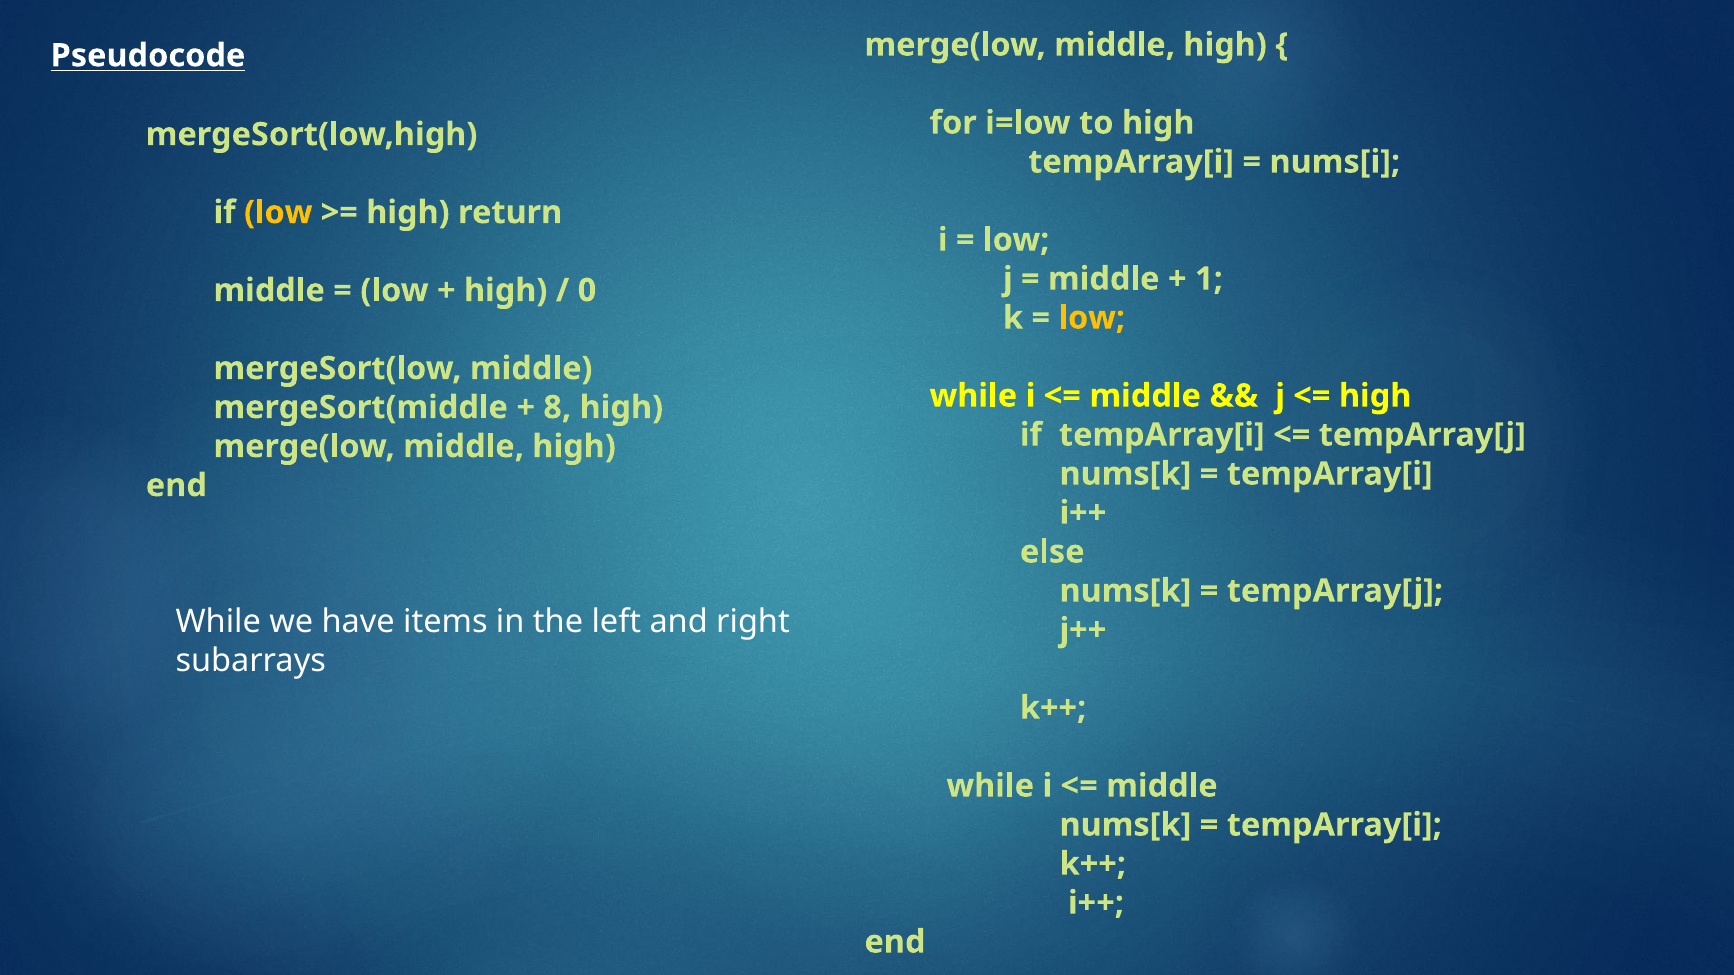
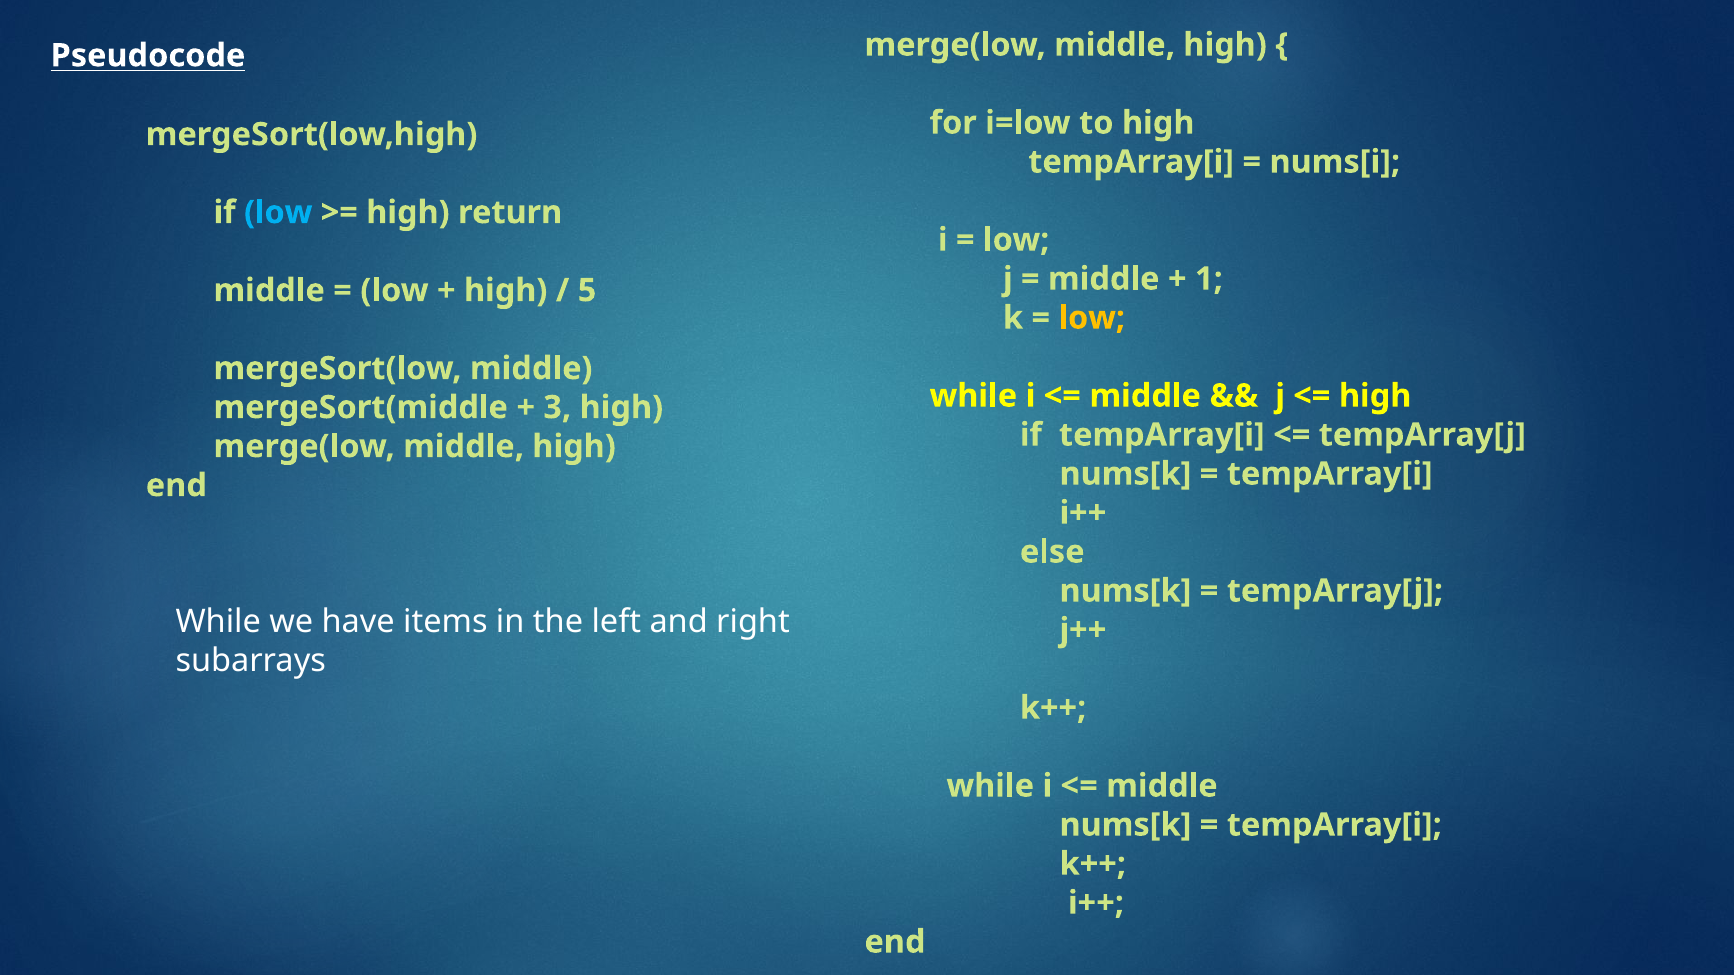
low at (278, 213) colour: yellow -> light blue
0: 0 -> 5
8: 8 -> 3
